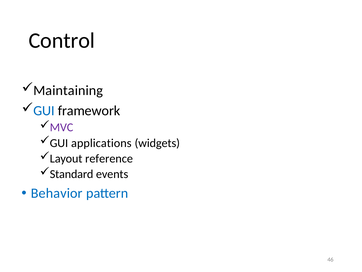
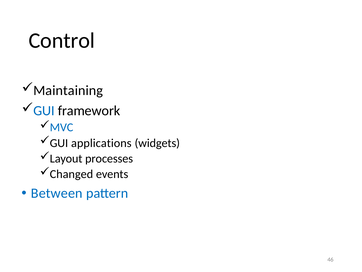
MVC colour: purple -> blue
reference: reference -> processes
Standard: Standard -> Changed
Behavior: Behavior -> Between
